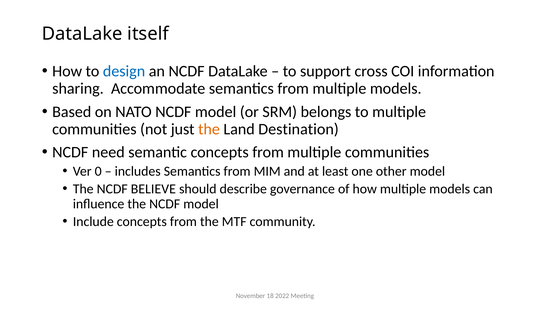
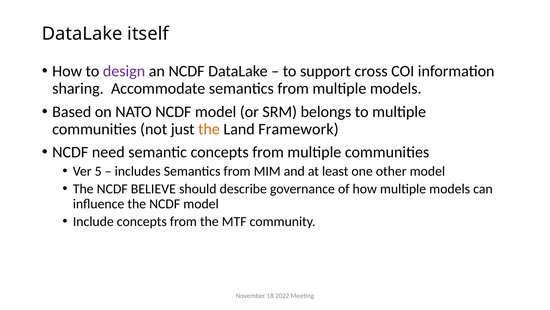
design colour: blue -> purple
Destination: Destination -> Framework
0: 0 -> 5
